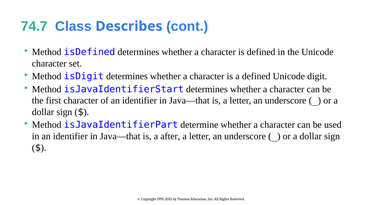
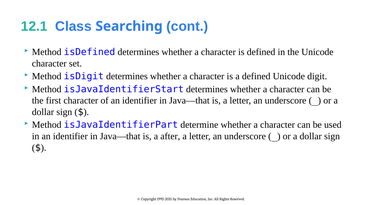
74.7: 74.7 -> 12.1
Describes: Describes -> Searching
